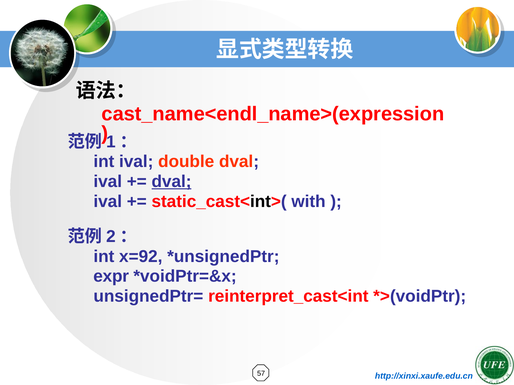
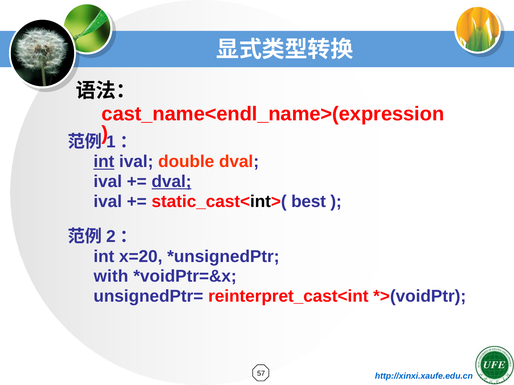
int at (104, 162) underline: none -> present
with: with -> best
x=92: x=92 -> x=20
expr: expr -> with
